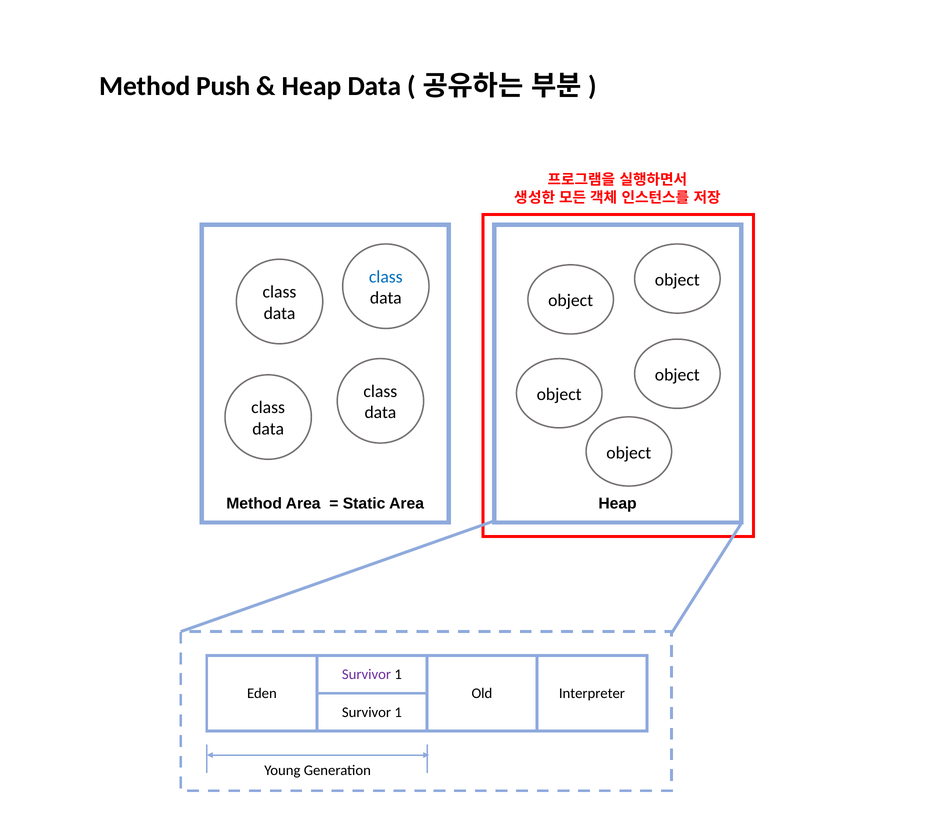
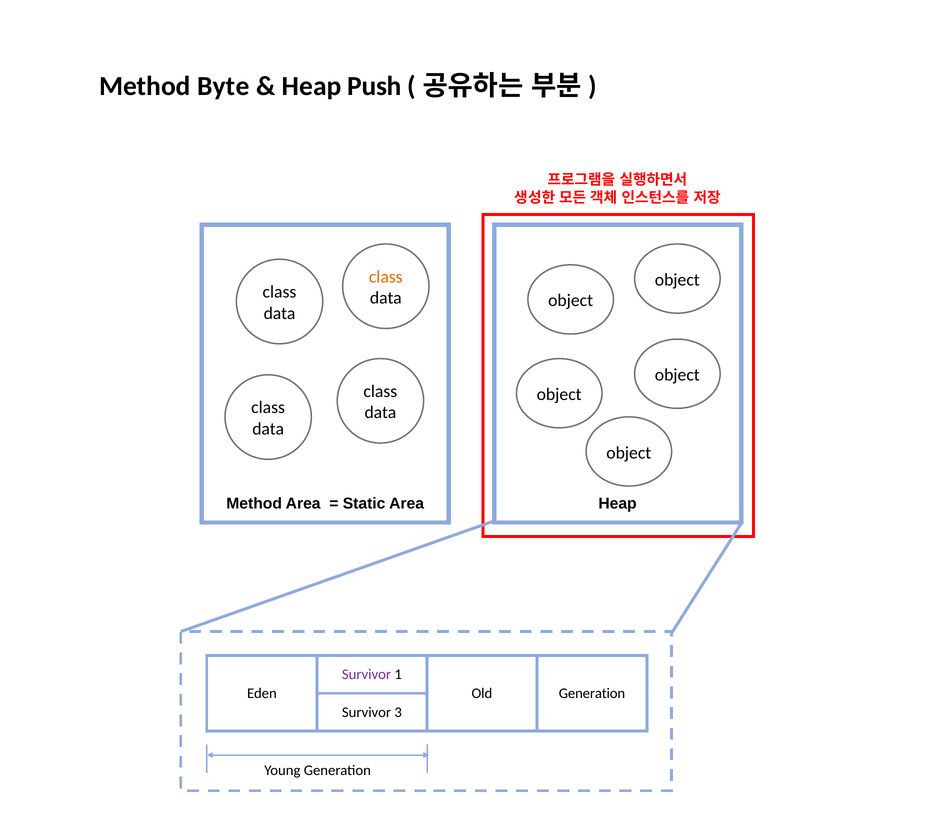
Push: Push -> Byte
Heap Data: Data -> Push
class at (386, 277) colour: blue -> orange
Old Interpreter: Interpreter -> Generation
1 at (398, 713): 1 -> 3
